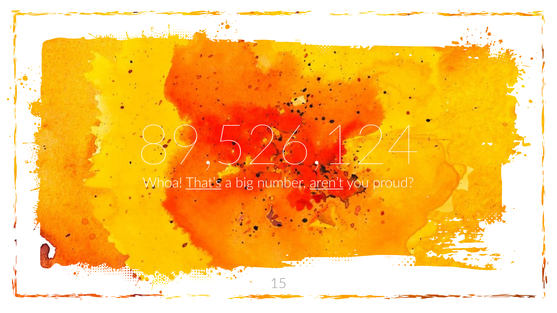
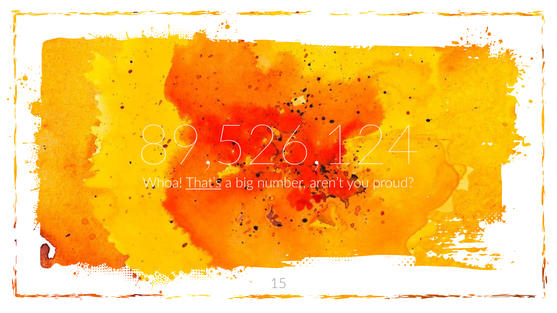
aren’t underline: present -> none
